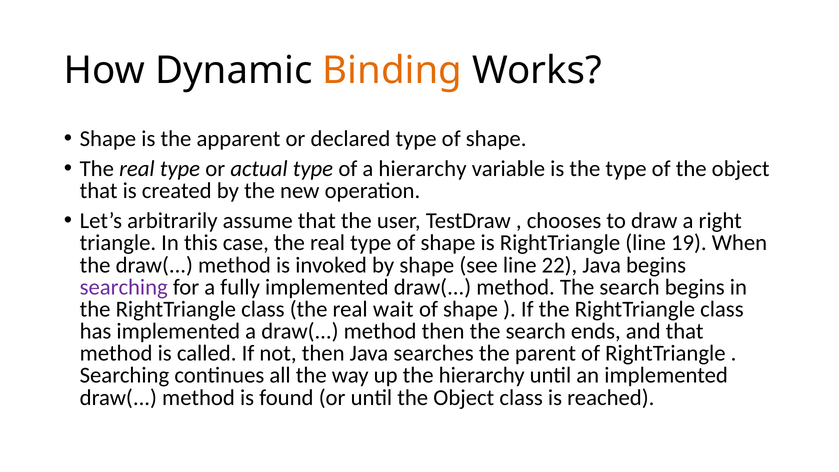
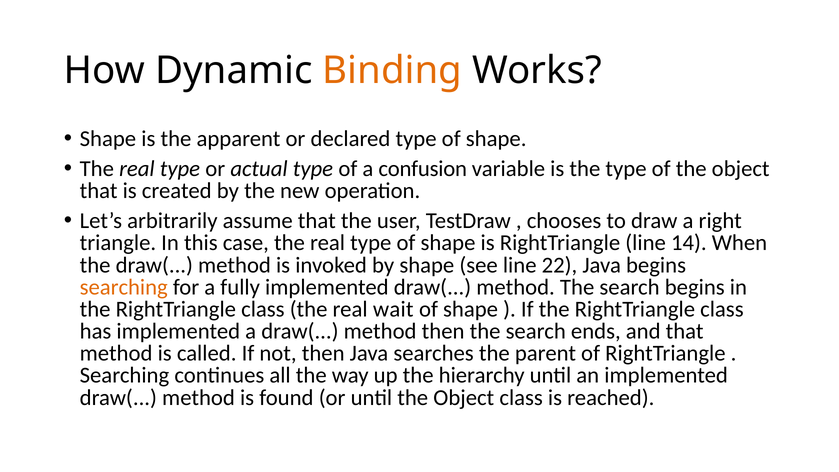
a hierarchy: hierarchy -> confusion
19: 19 -> 14
searching at (124, 287) colour: purple -> orange
